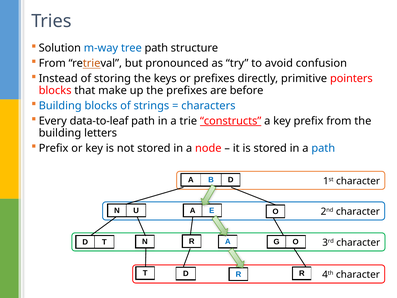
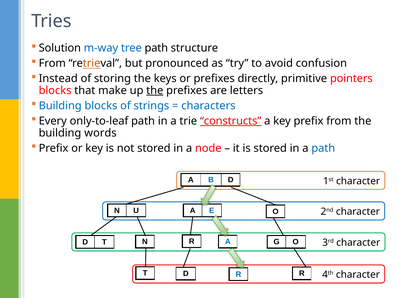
the at (155, 90) underline: none -> present
before: before -> letters
data-to-leaf: data-to-leaf -> only-to-leaf
letters: letters -> words
